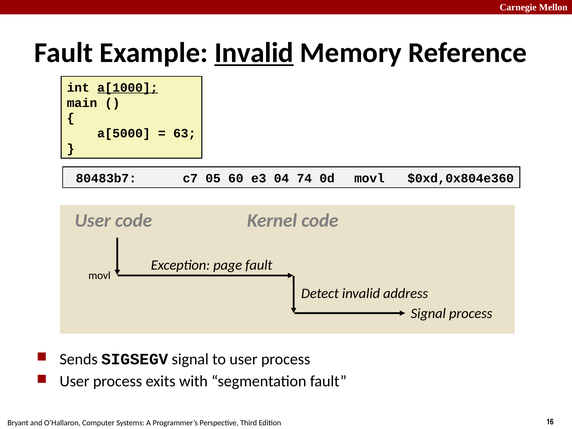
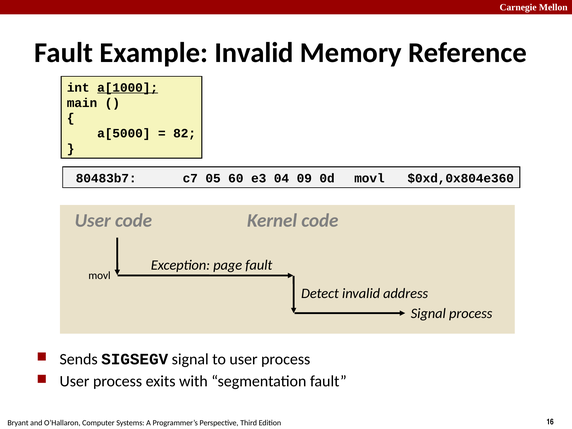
Invalid at (254, 53) underline: present -> none
63: 63 -> 82
74: 74 -> 09
